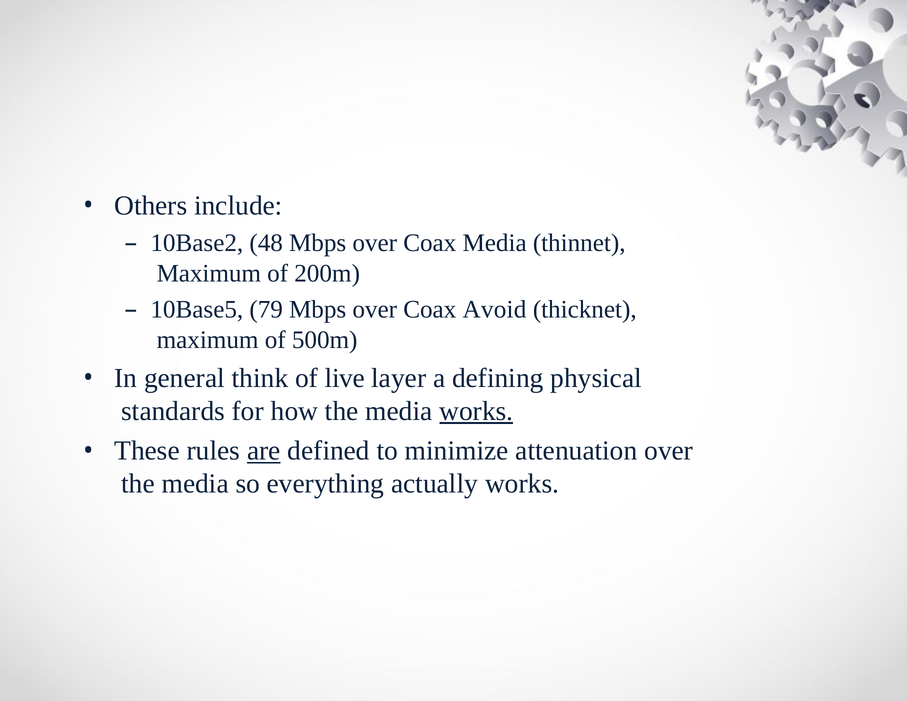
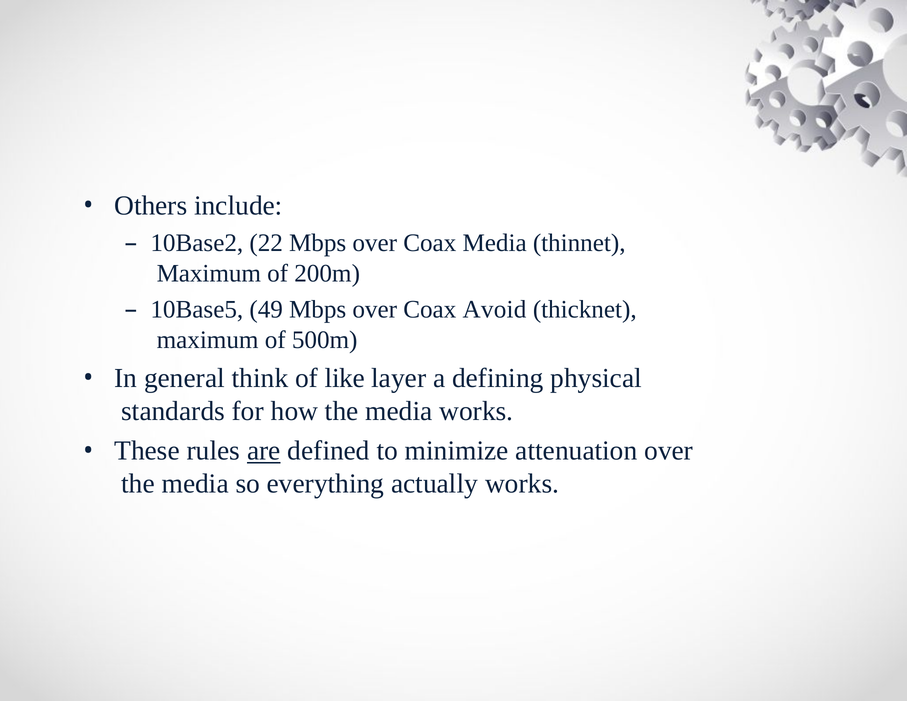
48: 48 -> 22
79: 79 -> 49
live: live -> like
works at (476, 411) underline: present -> none
